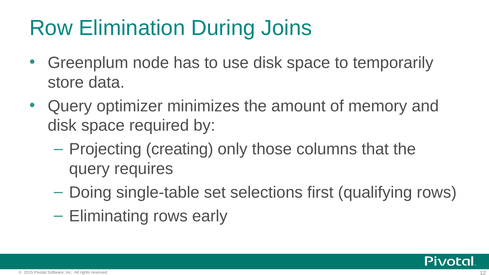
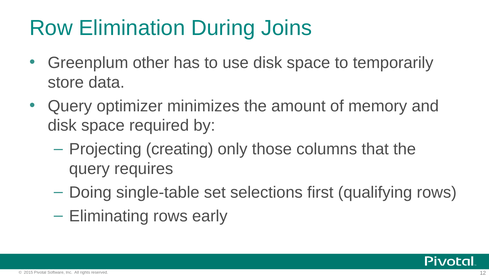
node: node -> other
